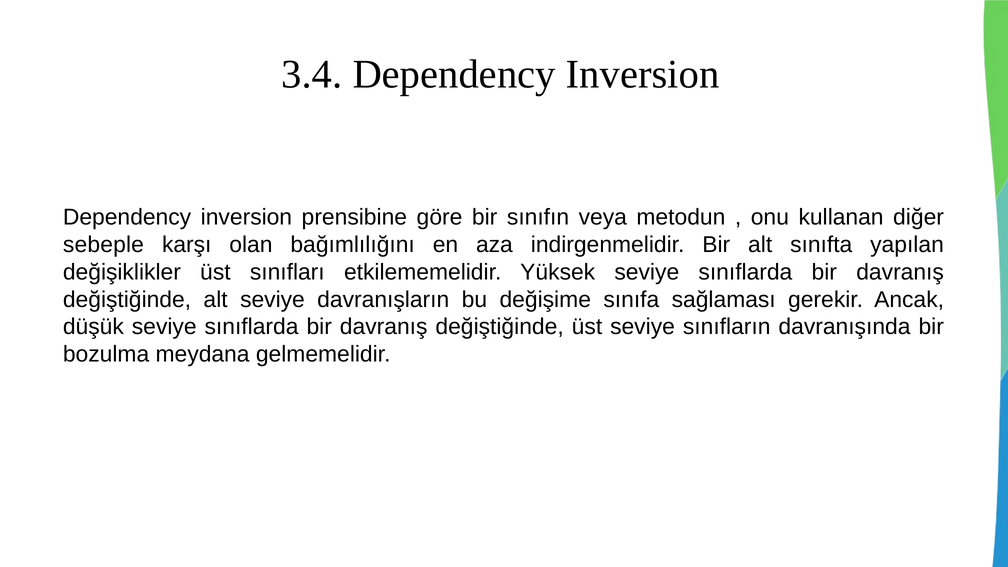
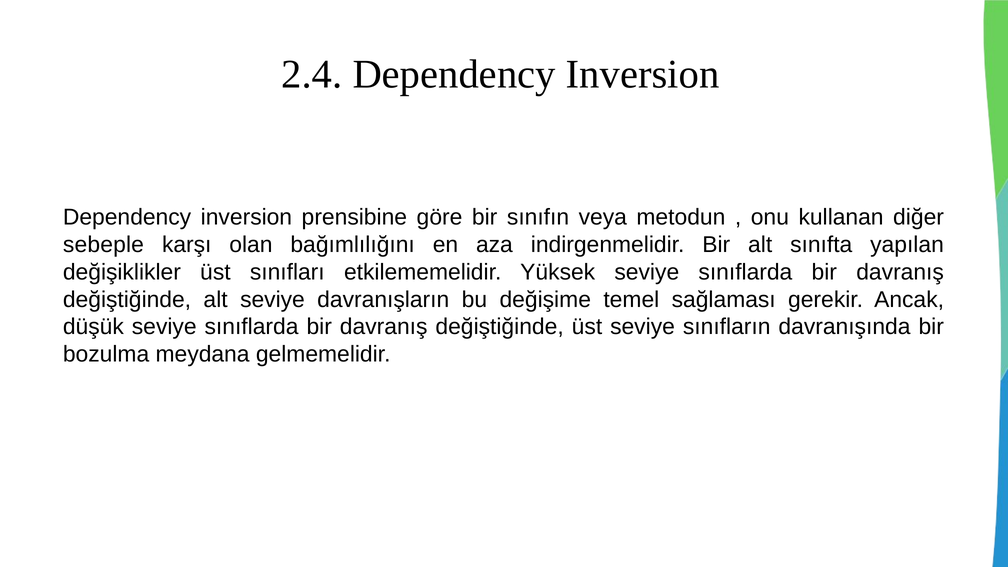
3.4: 3.4 -> 2.4
sınıfa: sınıfa -> temel
